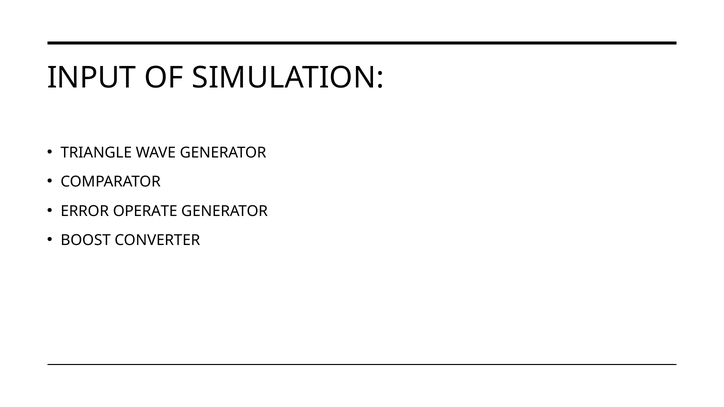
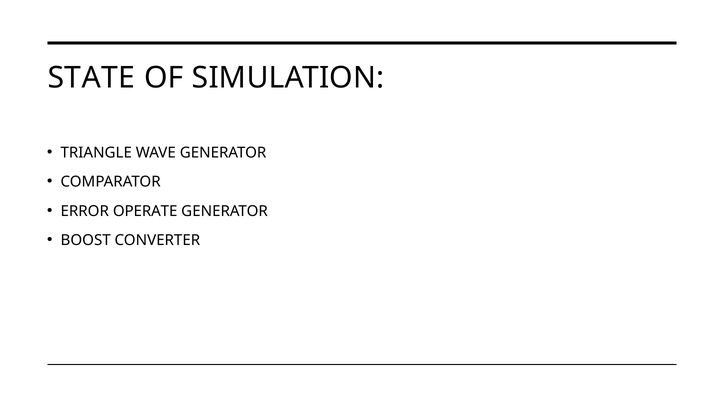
INPUT: INPUT -> STATE
